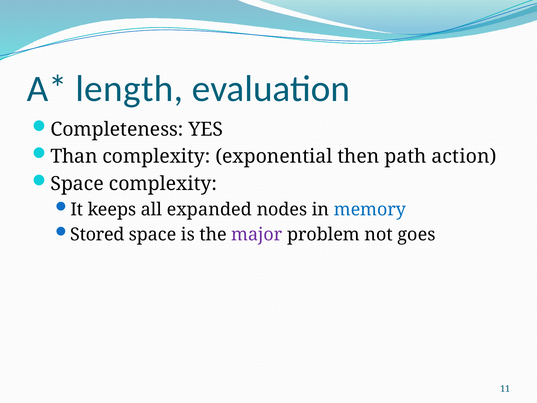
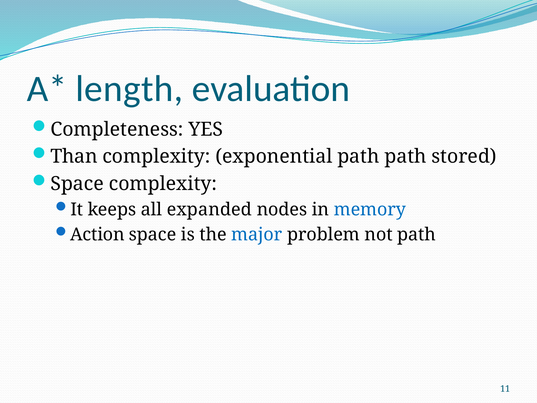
exponential then: then -> path
action: action -> stored
Stored: Stored -> Action
major colour: purple -> blue
not goes: goes -> path
